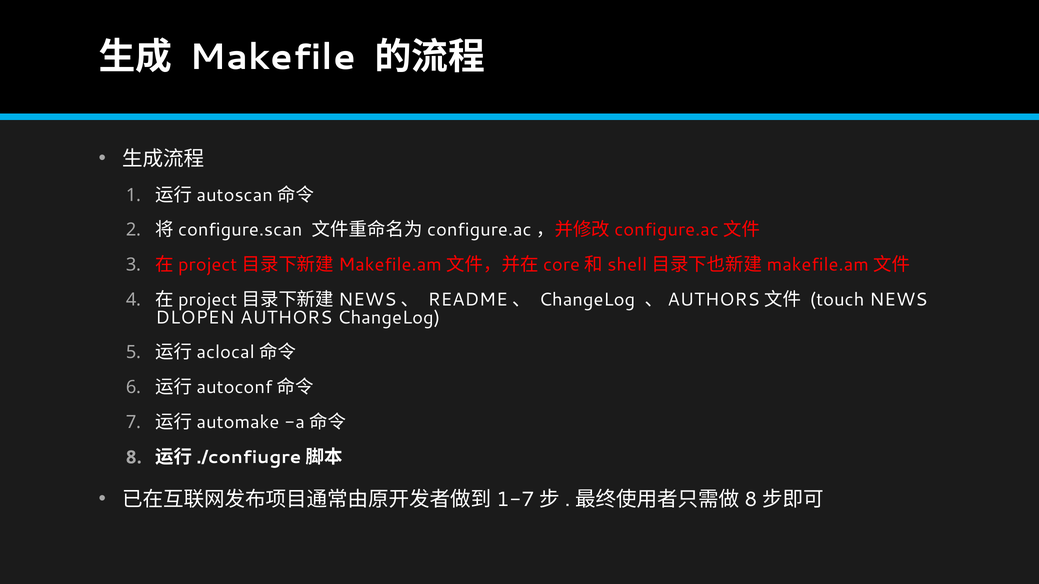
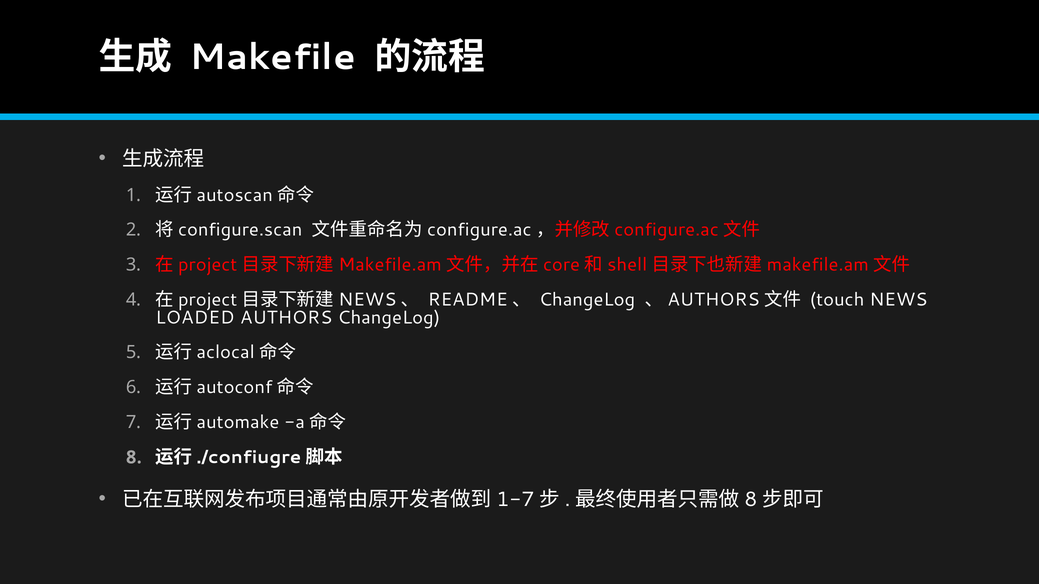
DLOPEN: DLOPEN -> LOADED
